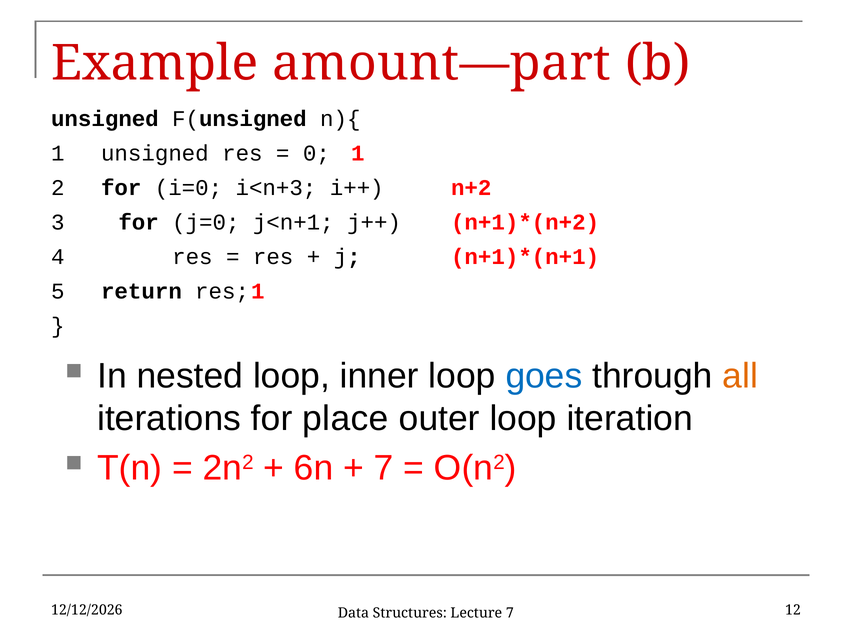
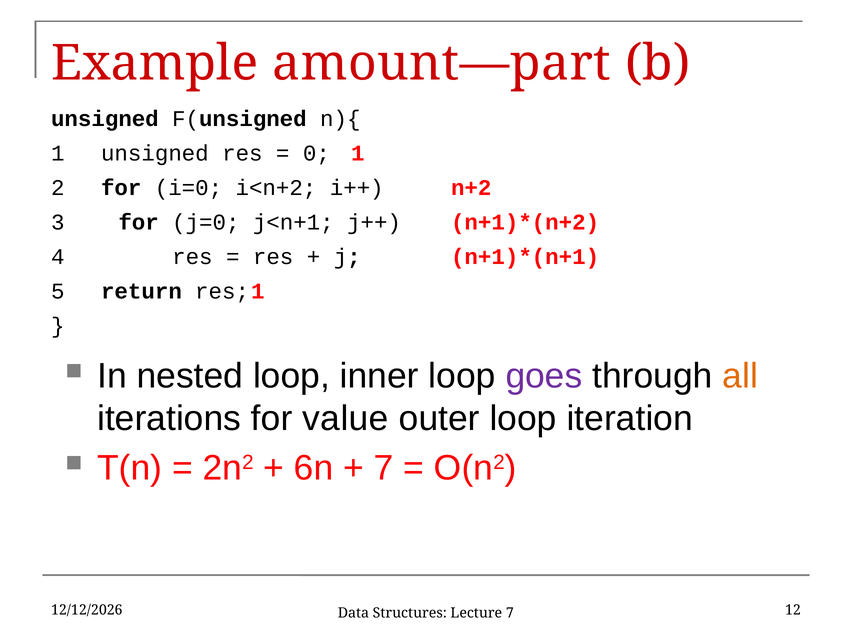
i<n+3: i<n+3 -> i<n+2
goes colour: blue -> purple
place: place -> value
